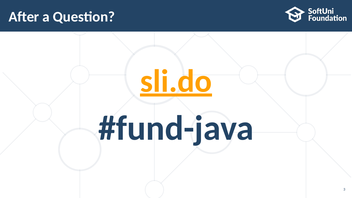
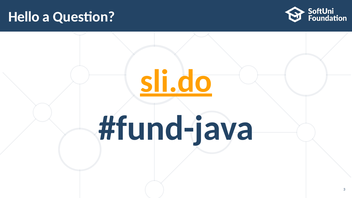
After: After -> Hello
